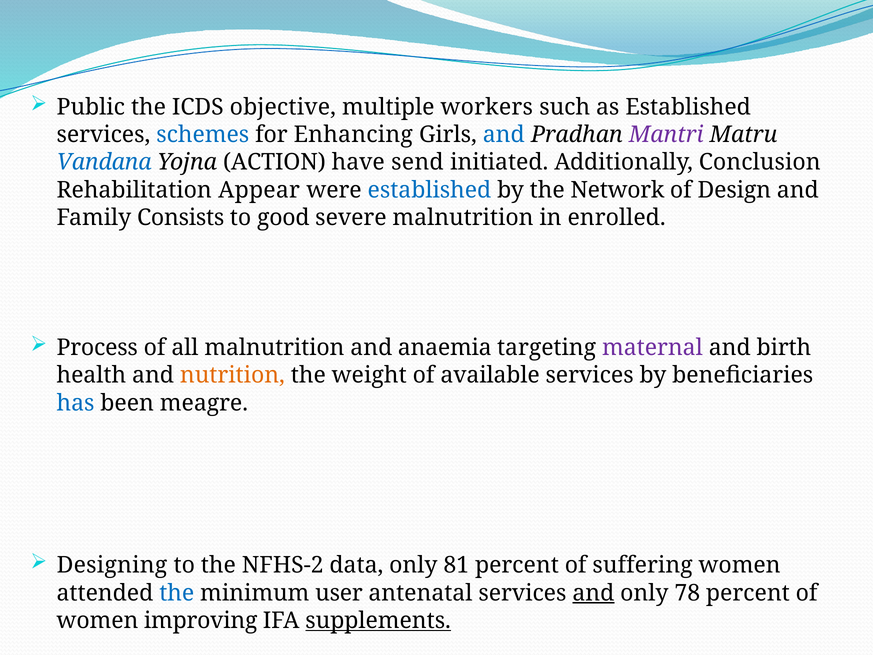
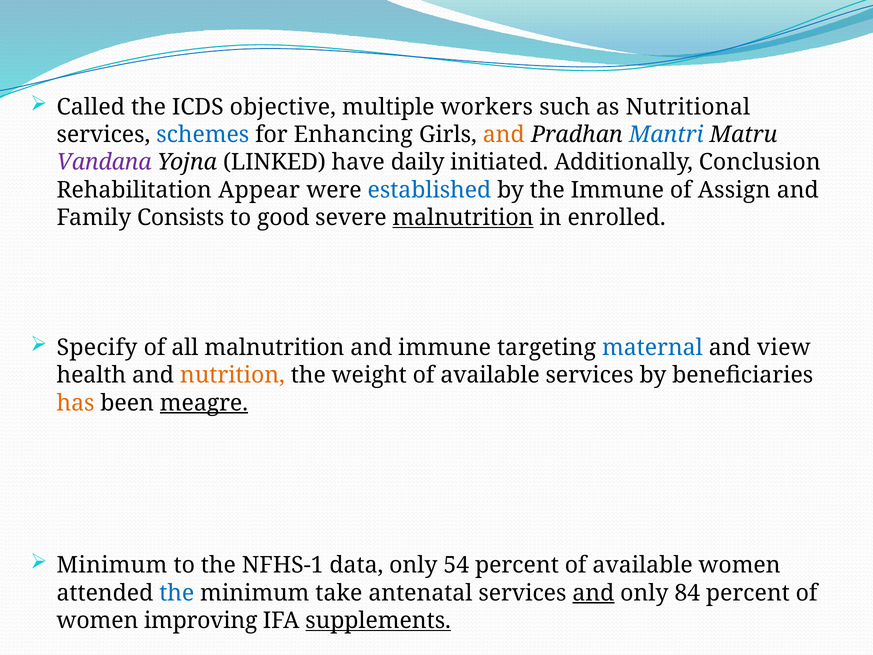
Public: Public -> Called
as Established: Established -> Nutritional
and at (504, 135) colour: blue -> orange
Mantri colour: purple -> blue
Vandana colour: blue -> purple
ACTION: ACTION -> LINKED
send: send -> daily
the Network: Network -> Immune
Design: Design -> Assign
malnutrition at (463, 218) underline: none -> present
Process: Process -> Specify
and anaemia: anaemia -> immune
maternal colour: purple -> blue
birth: birth -> view
has colour: blue -> orange
meagre underline: none -> present
Designing at (112, 565): Designing -> Minimum
NFHS-2: NFHS-2 -> NFHS-1
81: 81 -> 54
percent of suffering: suffering -> available
user: user -> take
78: 78 -> 84
